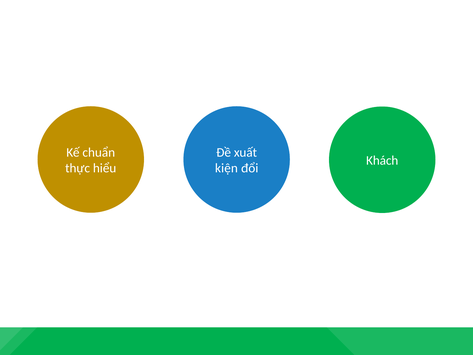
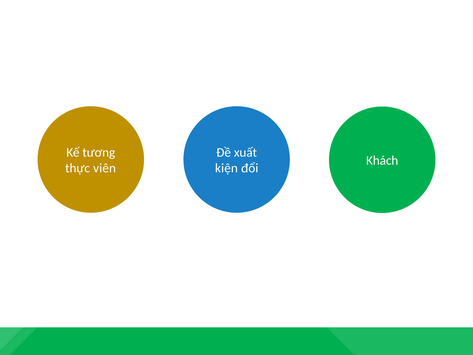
chuẩn: chuẩn -> tương
hiểu: hiểu -> viên
